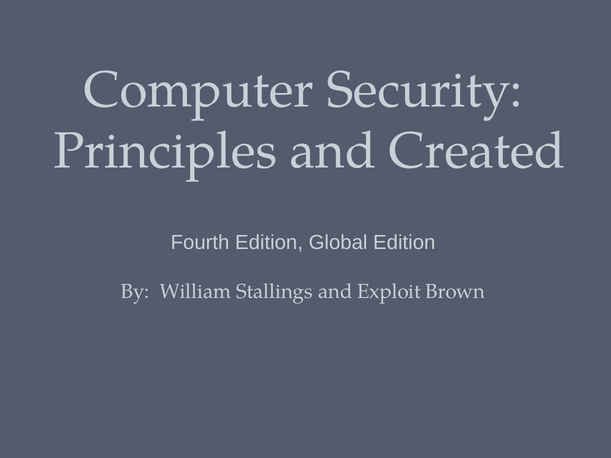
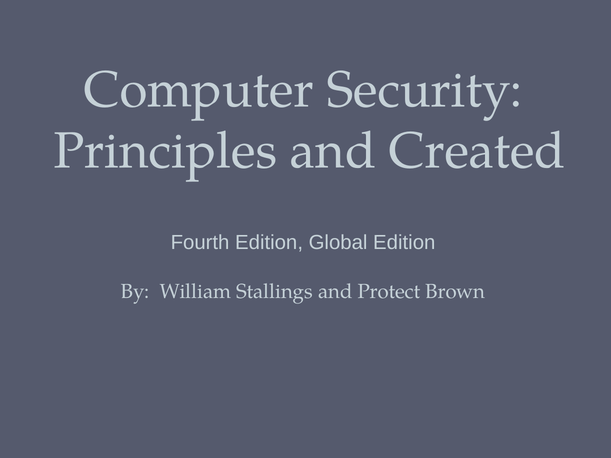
Exploit: Exploit -> Protect
